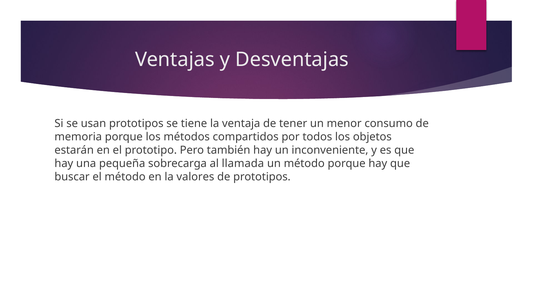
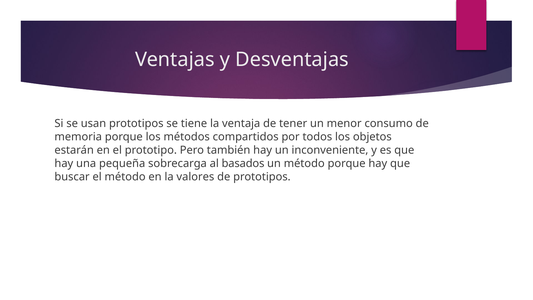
llamada: llamada -> basados
